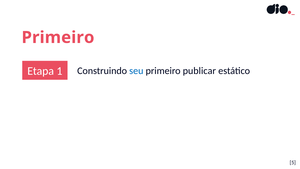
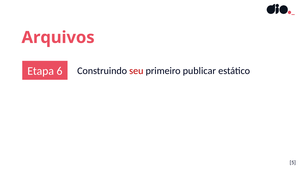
Primeiro at (58, 37): Primeiro -> Arquivos
1: 1 -> 6
seu colour: blue -> red
